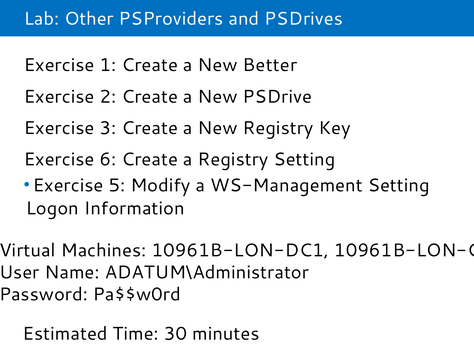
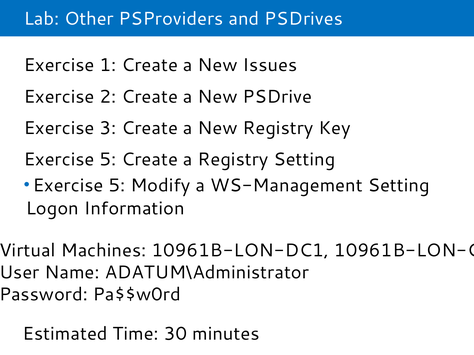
Better: Better -> Issues
6 at (108, 160): 6 -> 5
